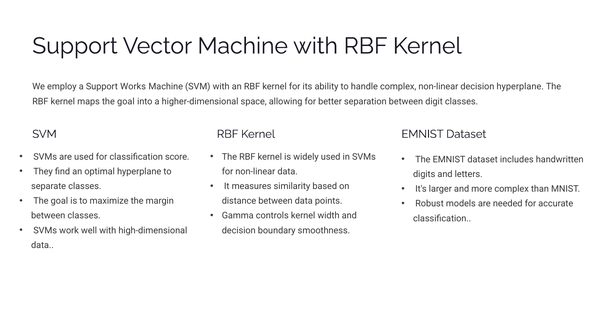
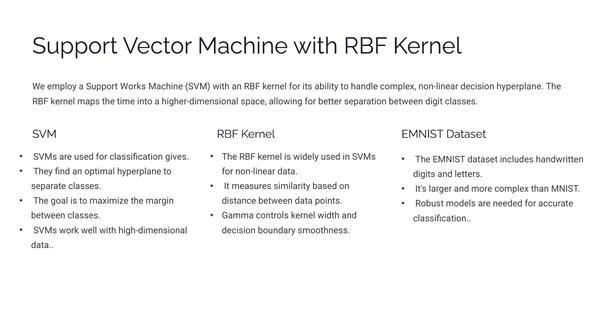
maps the goal: goal -> time
score: score -> gives
